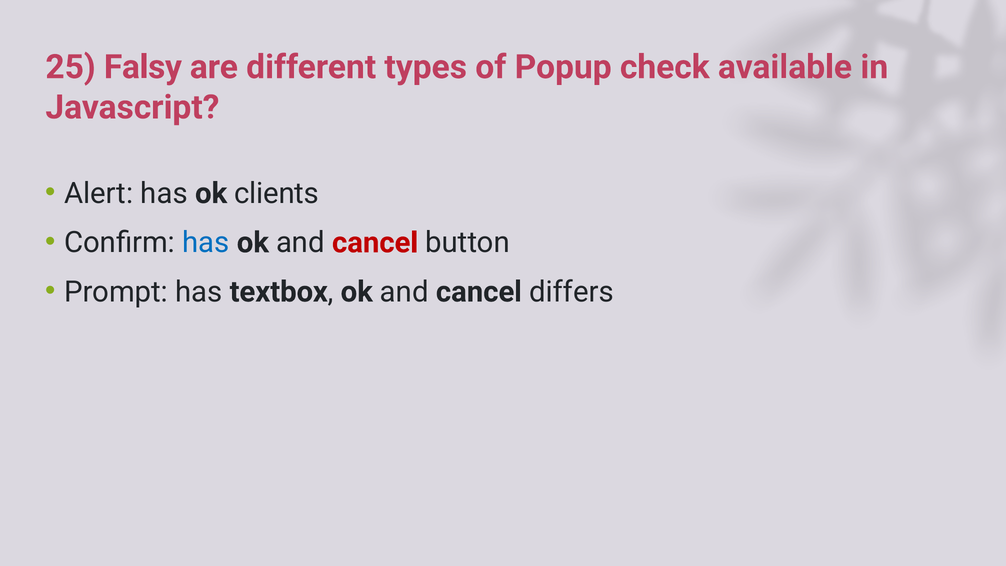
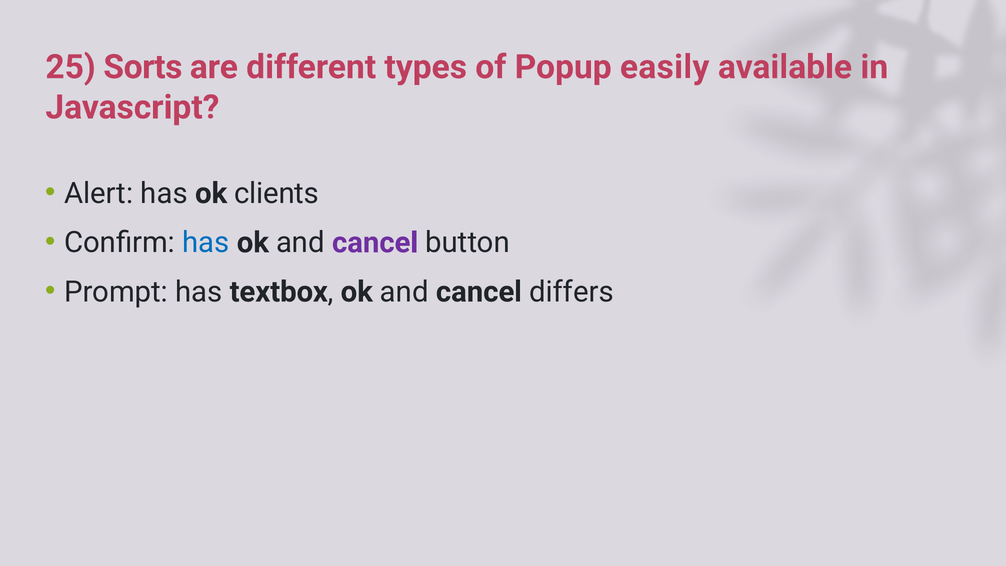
Falsy: Falsy -> Sorts
check: check -> easily
cancel at (375, 243) colour: red -> purple
